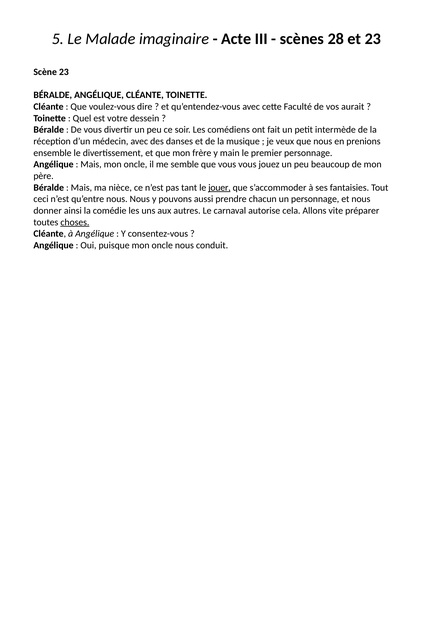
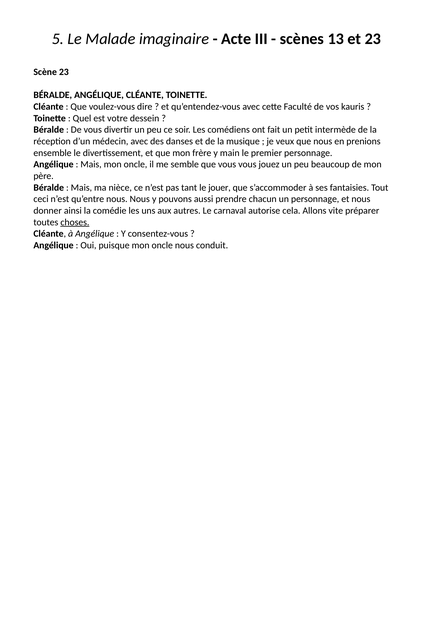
28: 28 -> 13
aurait: aurait -> kauris
jouer underline: present -> none
